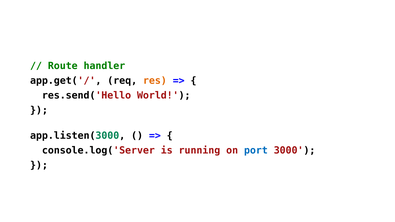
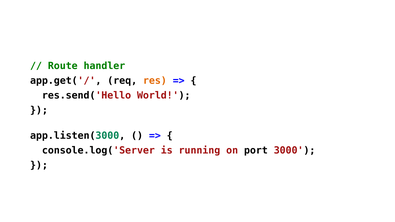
port colour: blue -> black
